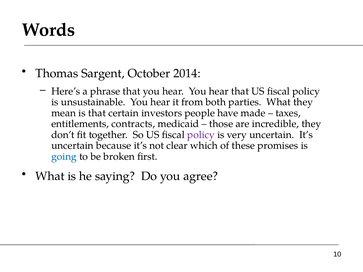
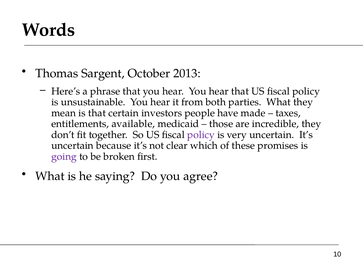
2014: 2014 -> 2013
contracts: contracts -> available
going colour: blue -> purple
